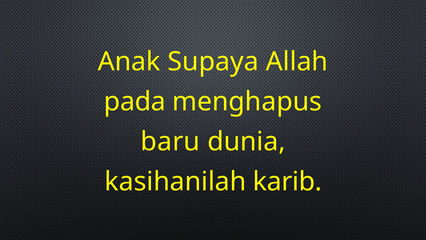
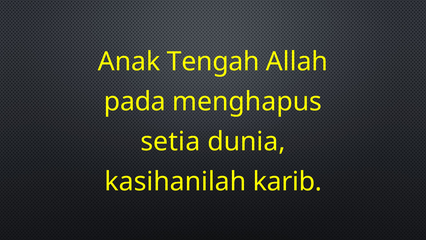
Supaya: Supaya -> Tengah
baru: baru -> setia
